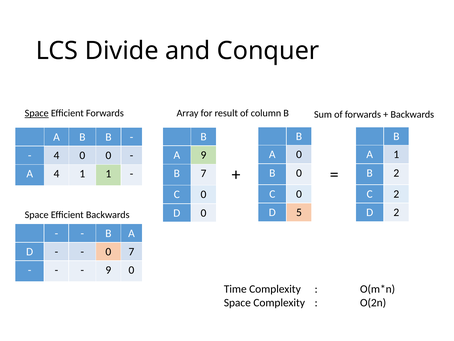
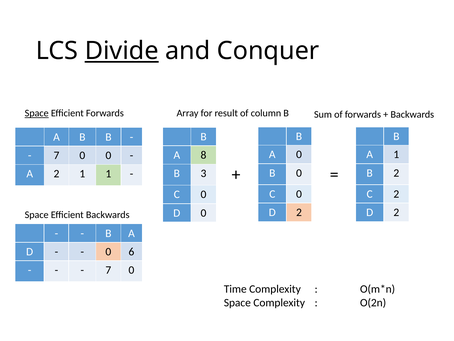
Divide underline: none -> present
A 9: 9 -> 8
4 at (56, 155): 4 -> 7
B 7: 7 -> 3
A 4: 4 -> 2
5 at (299, 212): 5 -> 2
0 7: 7 -> 6
9 at (108, 270): 9 -> 7
